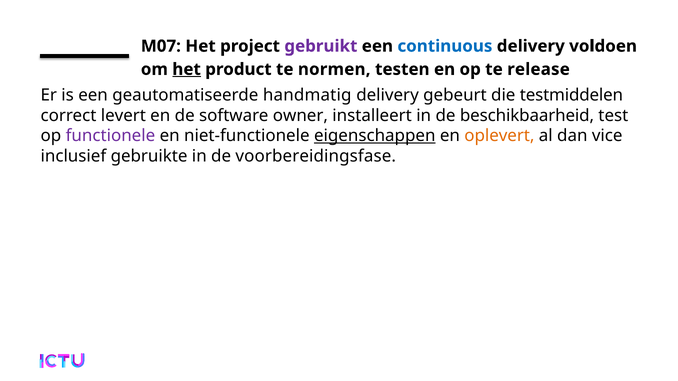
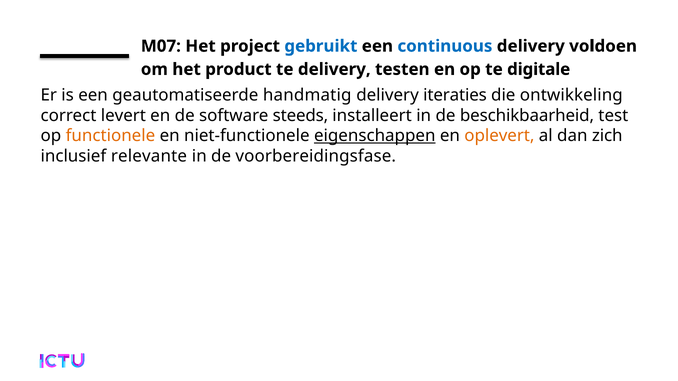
gebruikt colour: purple -> blue
het at (187, 69) underline: present -> none
te normen: normen -> delivery
release: release -> digitale
gebeurt: gebeurt -> iteraties
testmiddelen: testmiddelen -> ontwikkeling
owner: owner -> steeds
functionele colour: purple -> orange
vice: vice -> zich
gebruikte: gebruikte -> relevante
